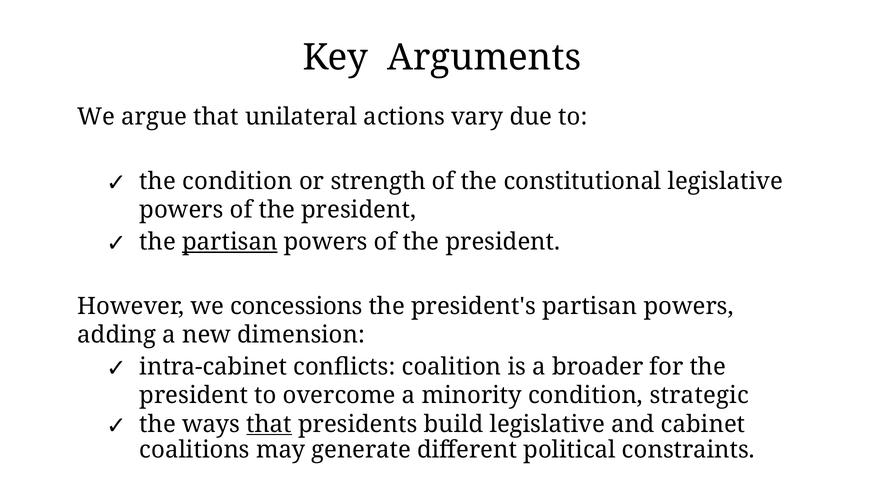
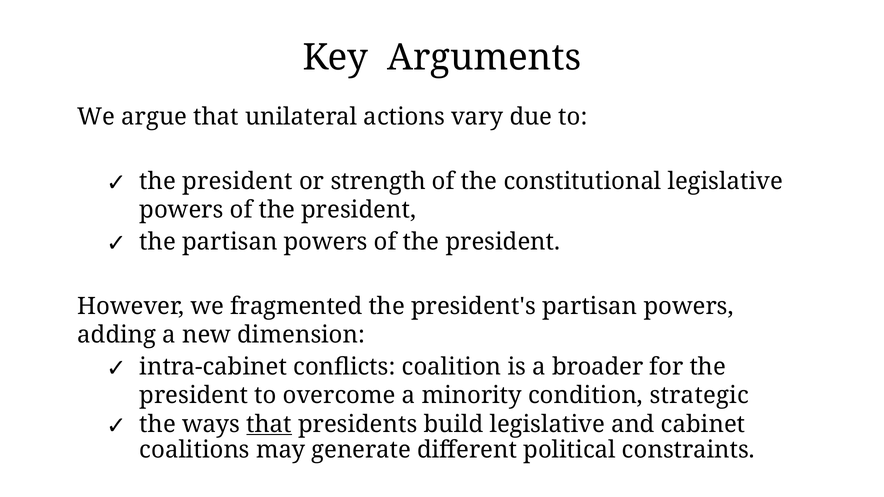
condition at (237, 181): condition -> president
partisan at (230, 242) underline: present -> none
concessions: concessions -> fragmented
